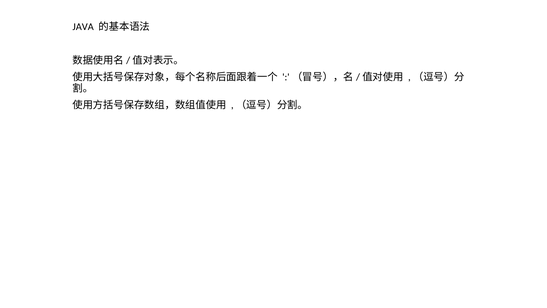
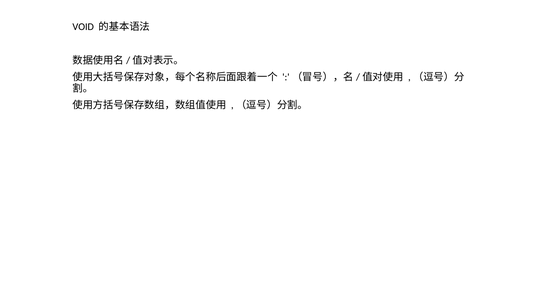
JAVA: JAVA -> VOID
